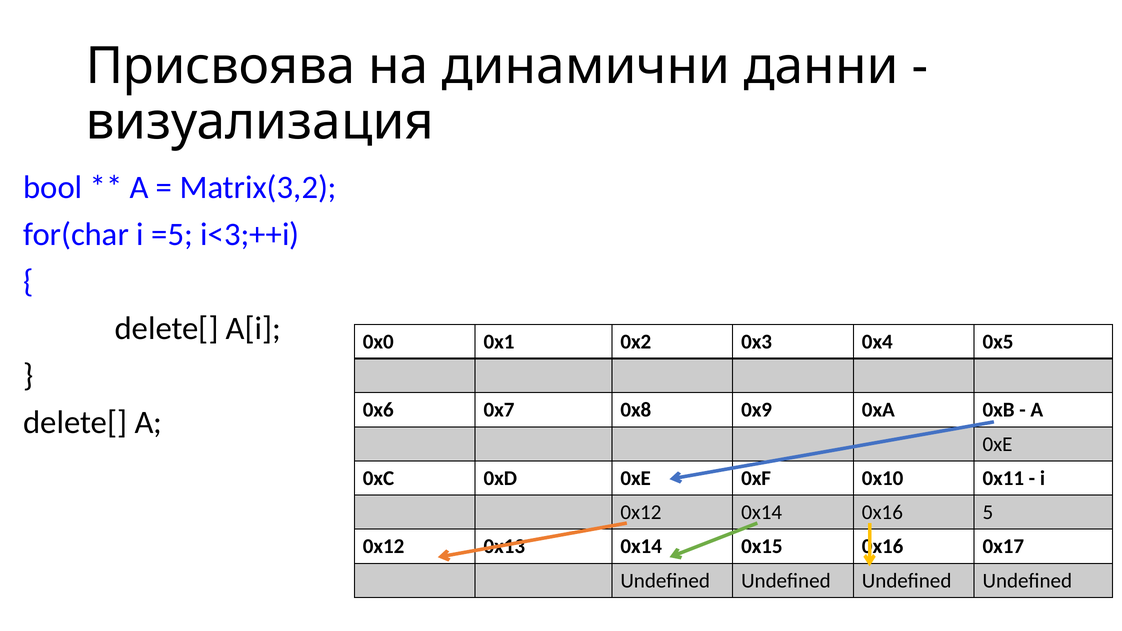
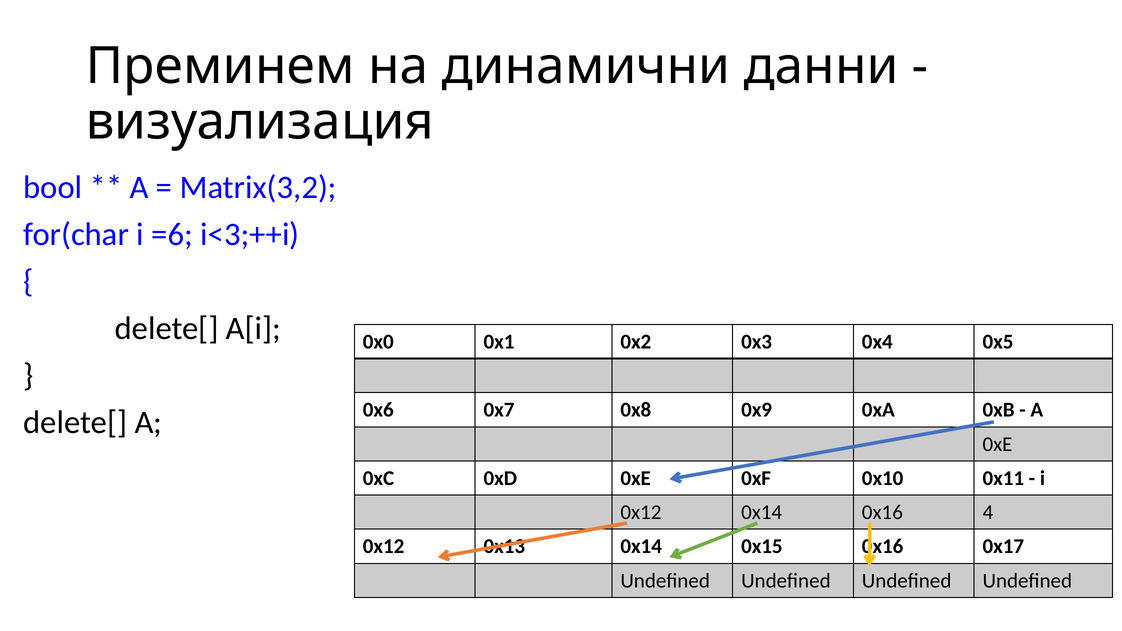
Присвоява: Присвоява -> Преминем
=5: =5 -> =6
5: 5 -> 4
